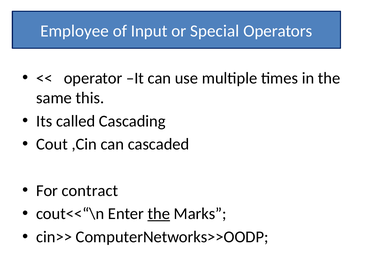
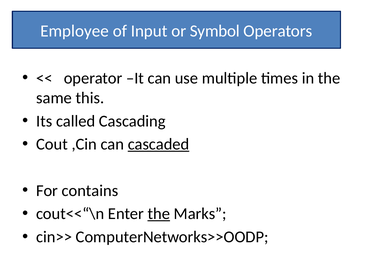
Special: Special -> Symbol
cascaded underline: none -> present
contract: contract -> contains
